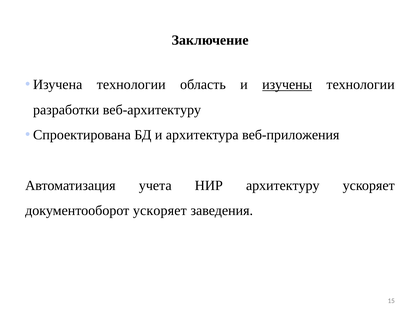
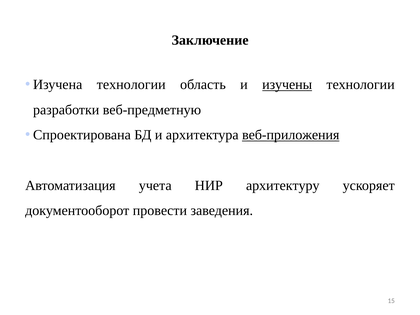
веб-архитектуру: веб-архитектуру -> веб-предметную
веб-приложения underline: none -> present
документооборот ускоряет: ускоряет -> провести
